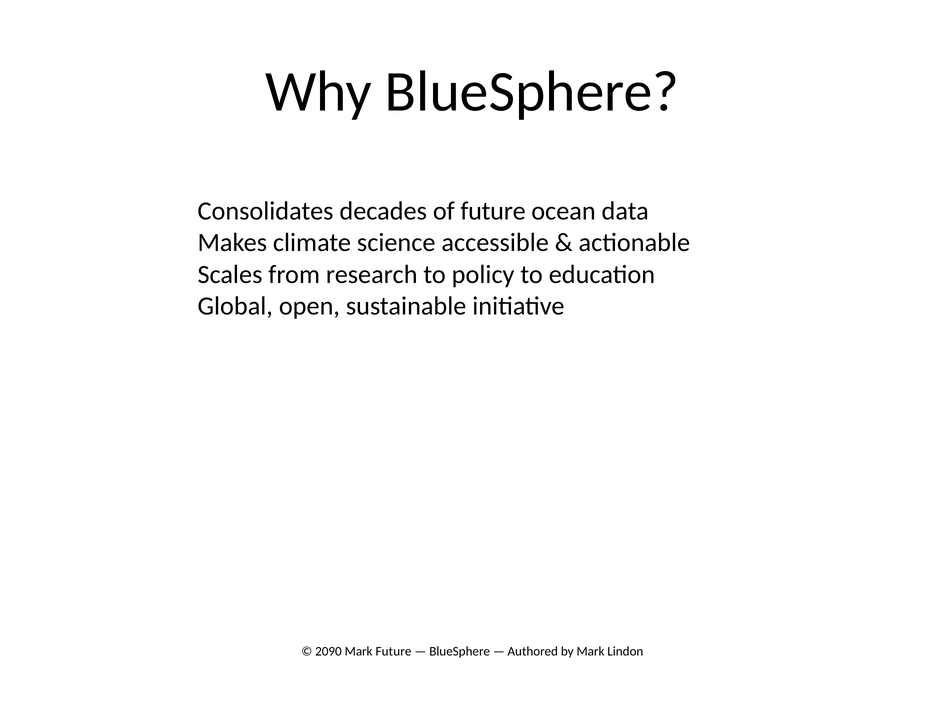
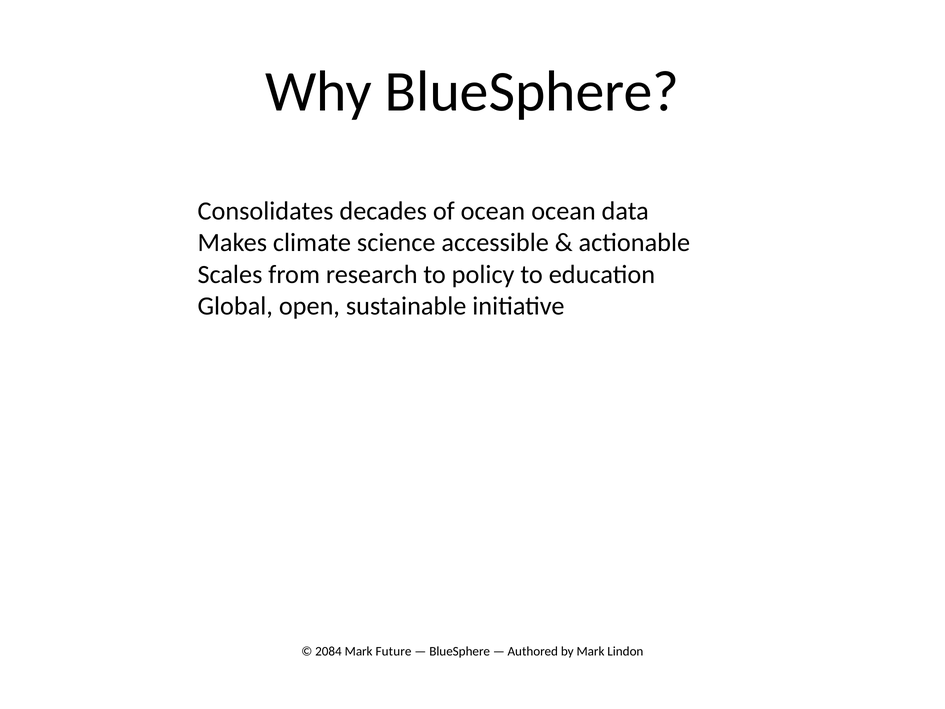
of future: future -> ocean
2090: 2090 -> 2084
